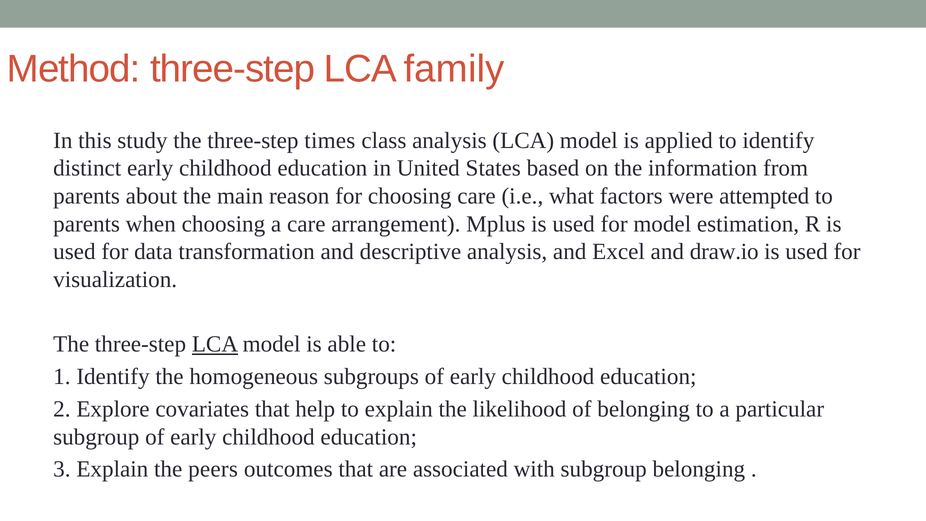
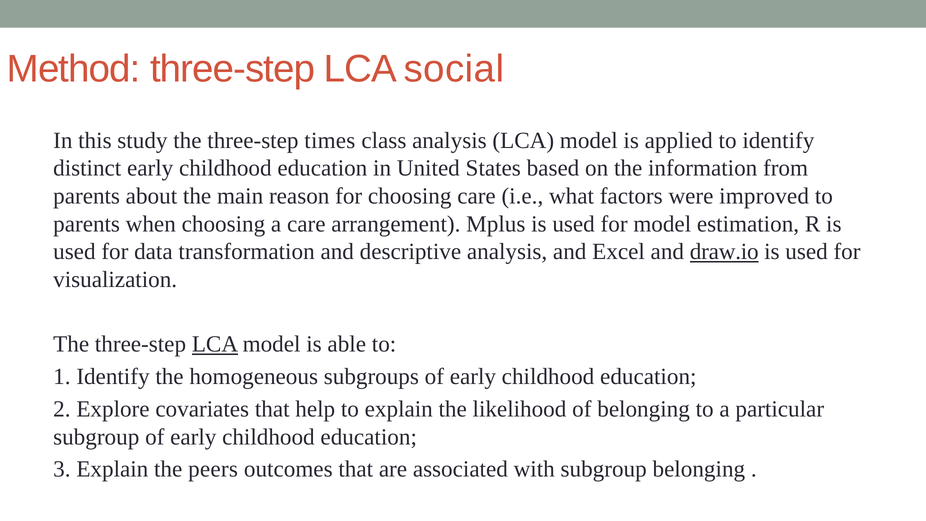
family: family -> social
attempted: attempted -> improved
draw.io underline: none -> present
